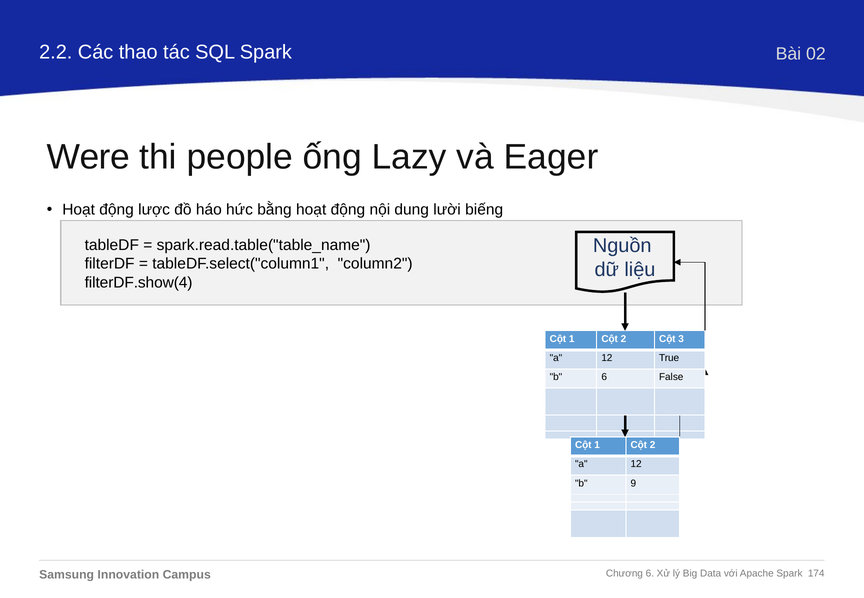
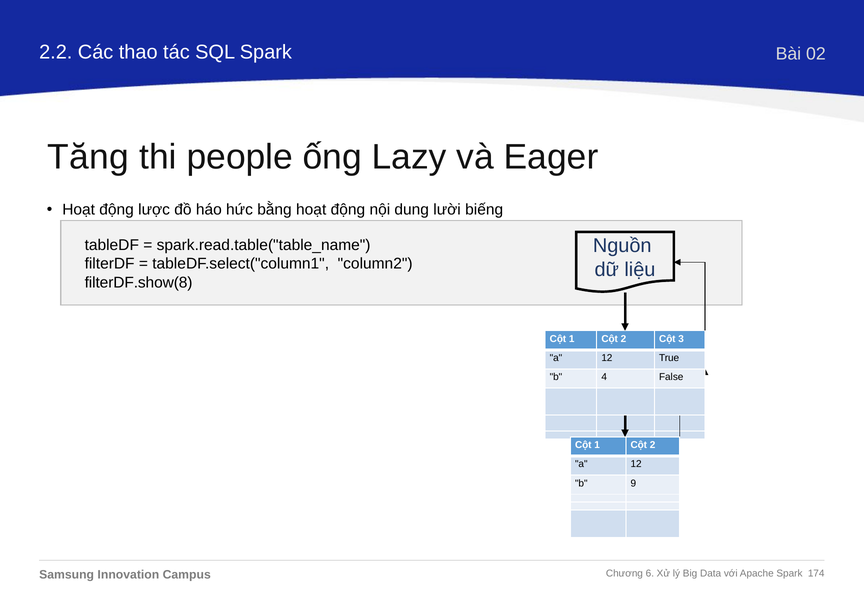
Were: Were -> Tăng
filterDF.show(4: filterDF.show(4 -> filterDF.show(8
b 6: 6 -> 4
